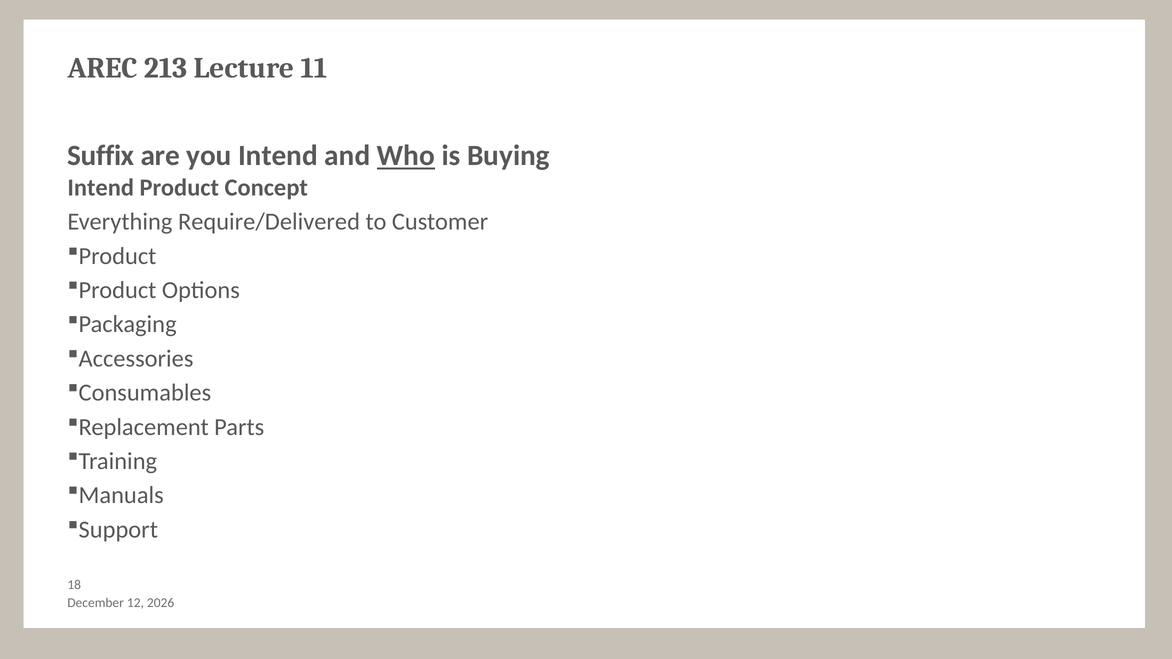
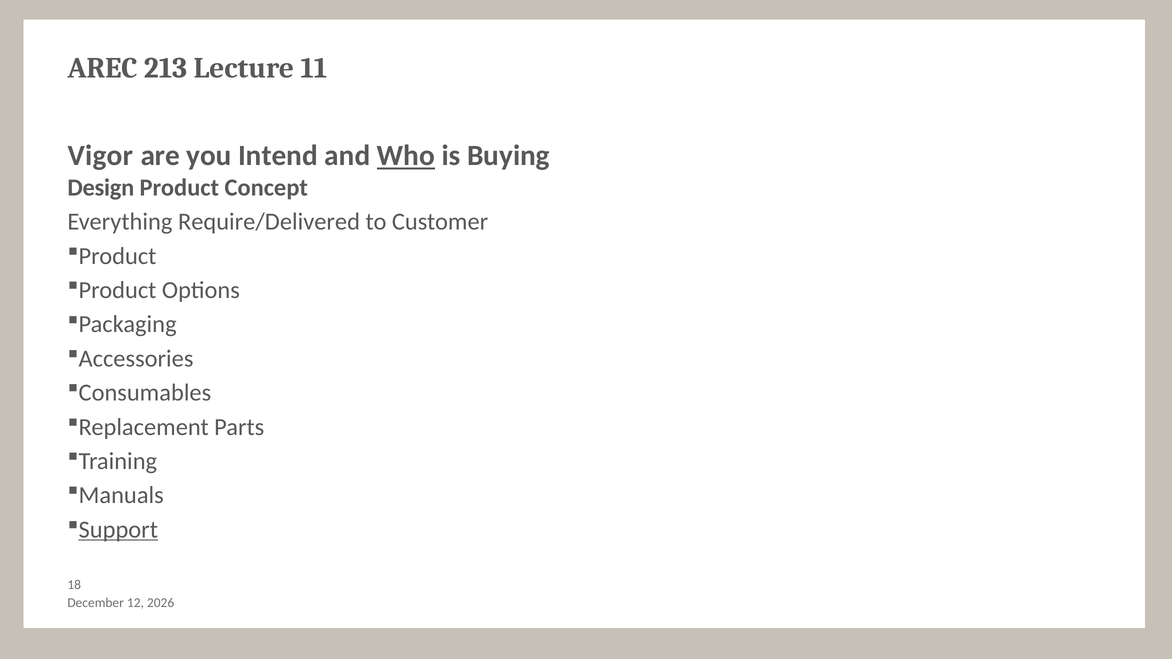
Suffix: Suffix -> Vigor
Intend at (101, 188): Intend -> Design
Support underline: none -> present
